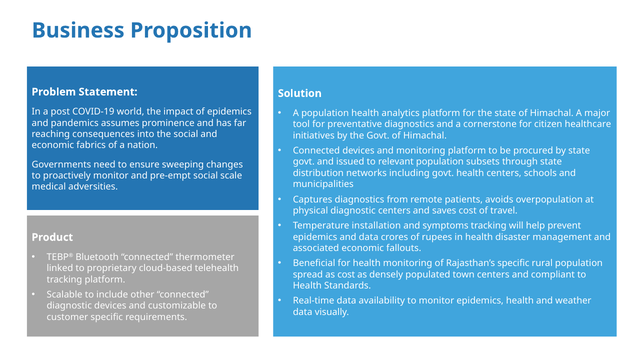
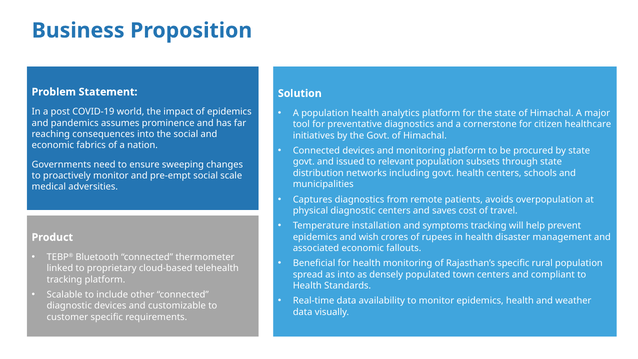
and data: data -> wish
as cost: cost -> into
